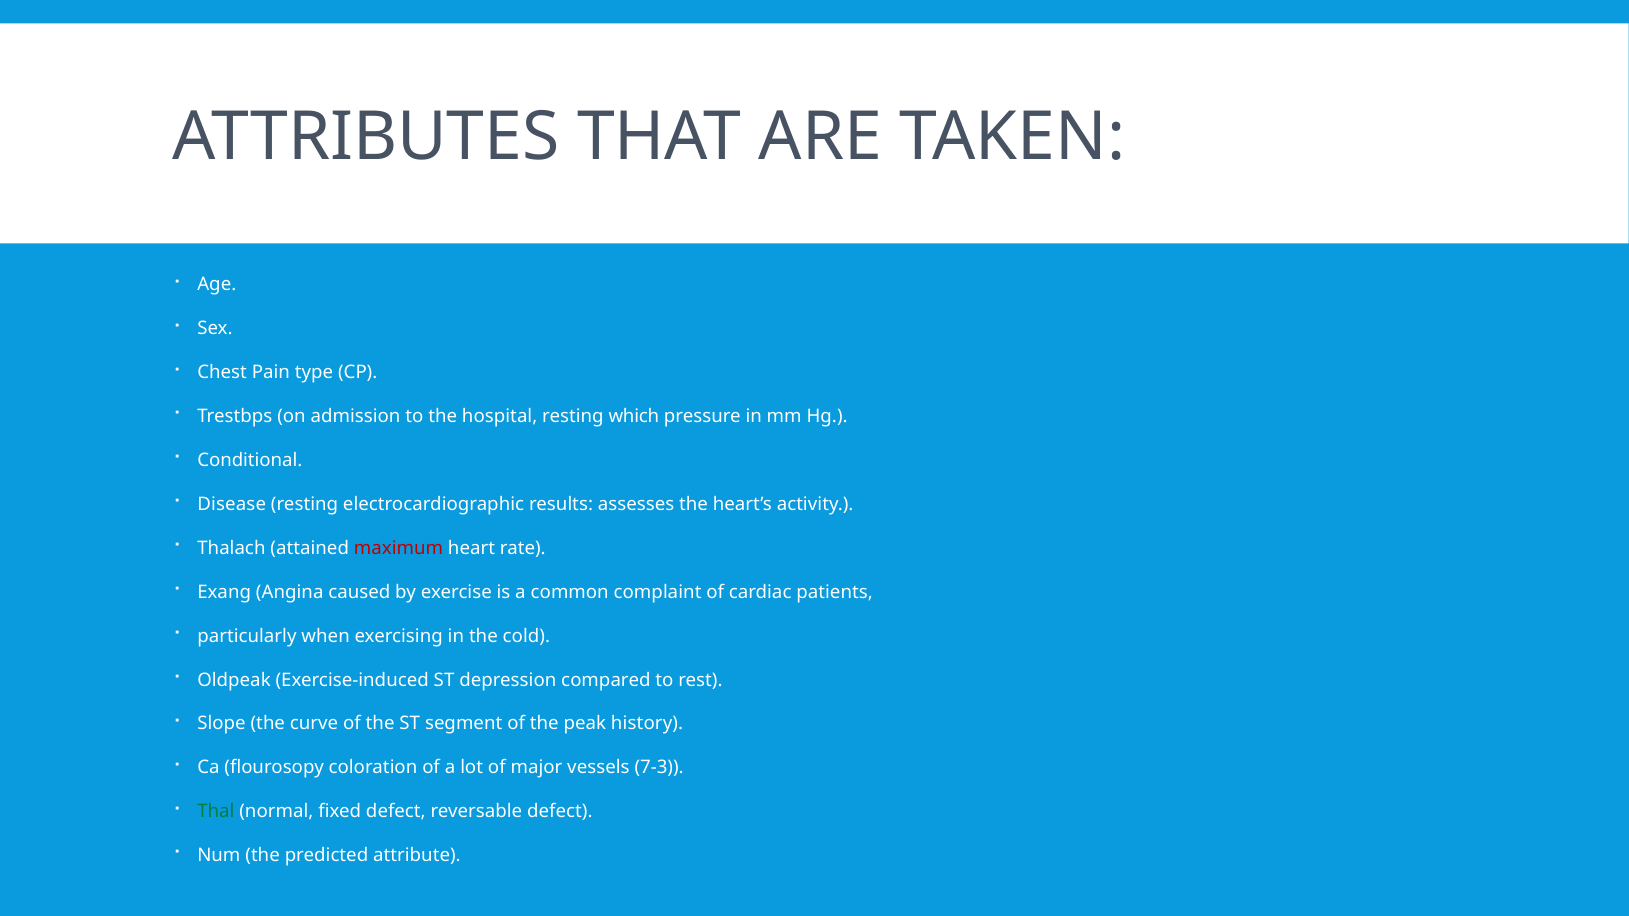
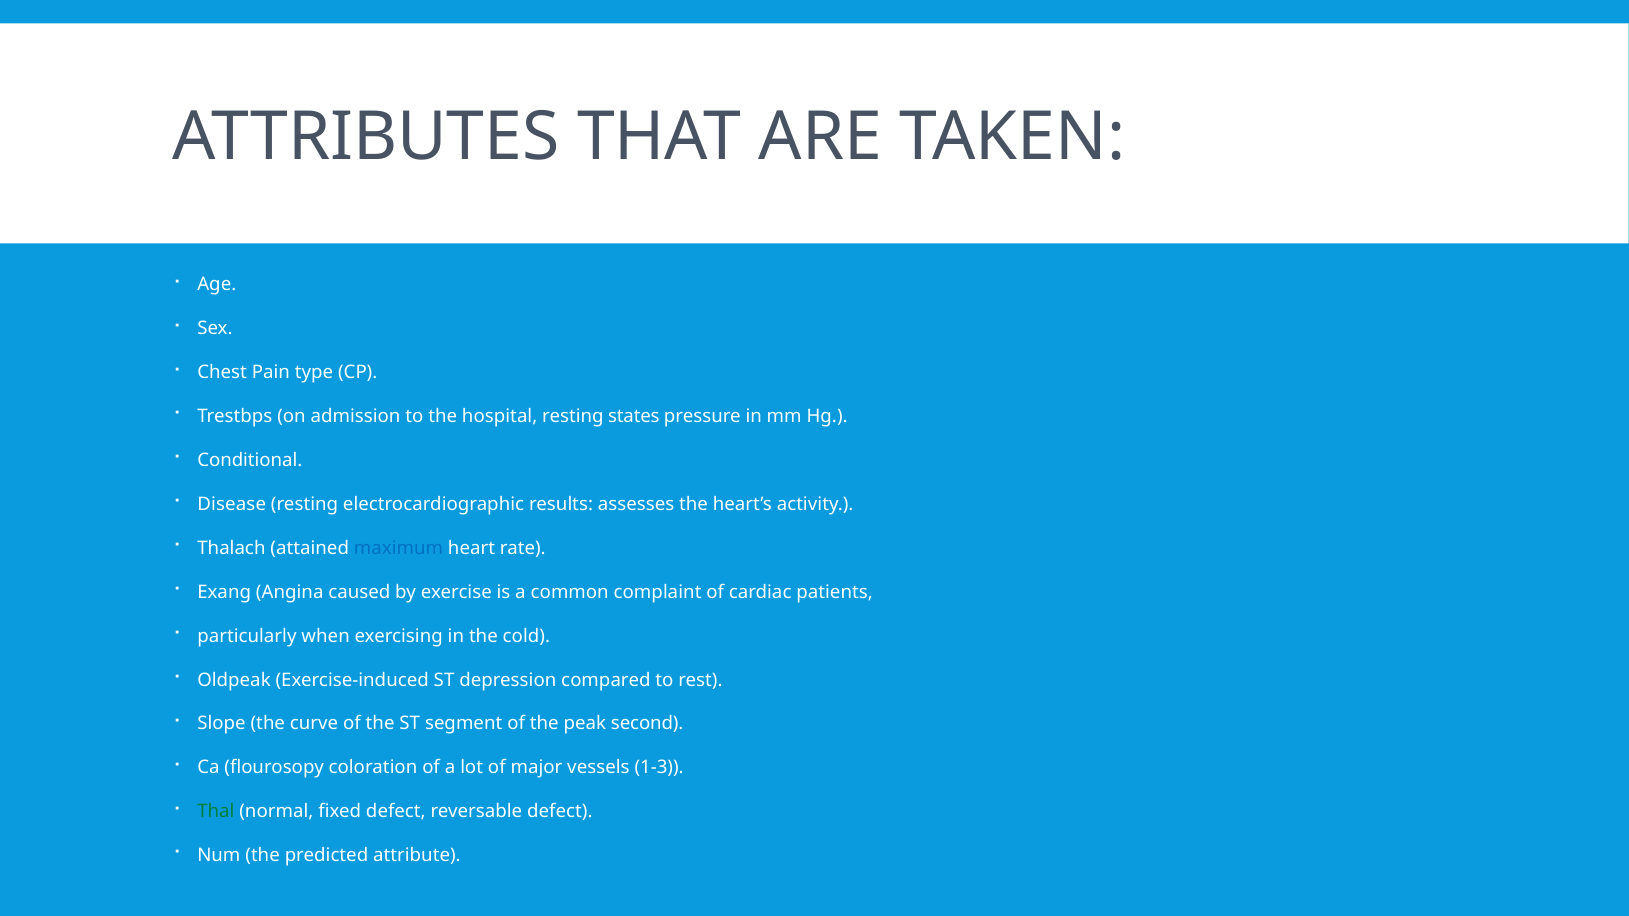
which: which -> states
maximum colour: red -> blue
history: history -> second
7-3: 7-3 -> 1-3
